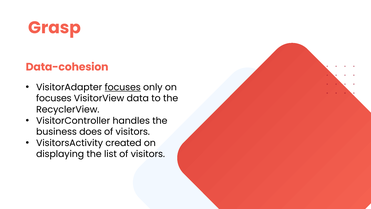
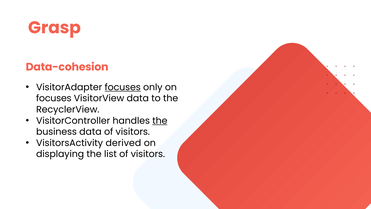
the at (160, 121) underline: none -> present
business does: does -> data
created: created -> derived
